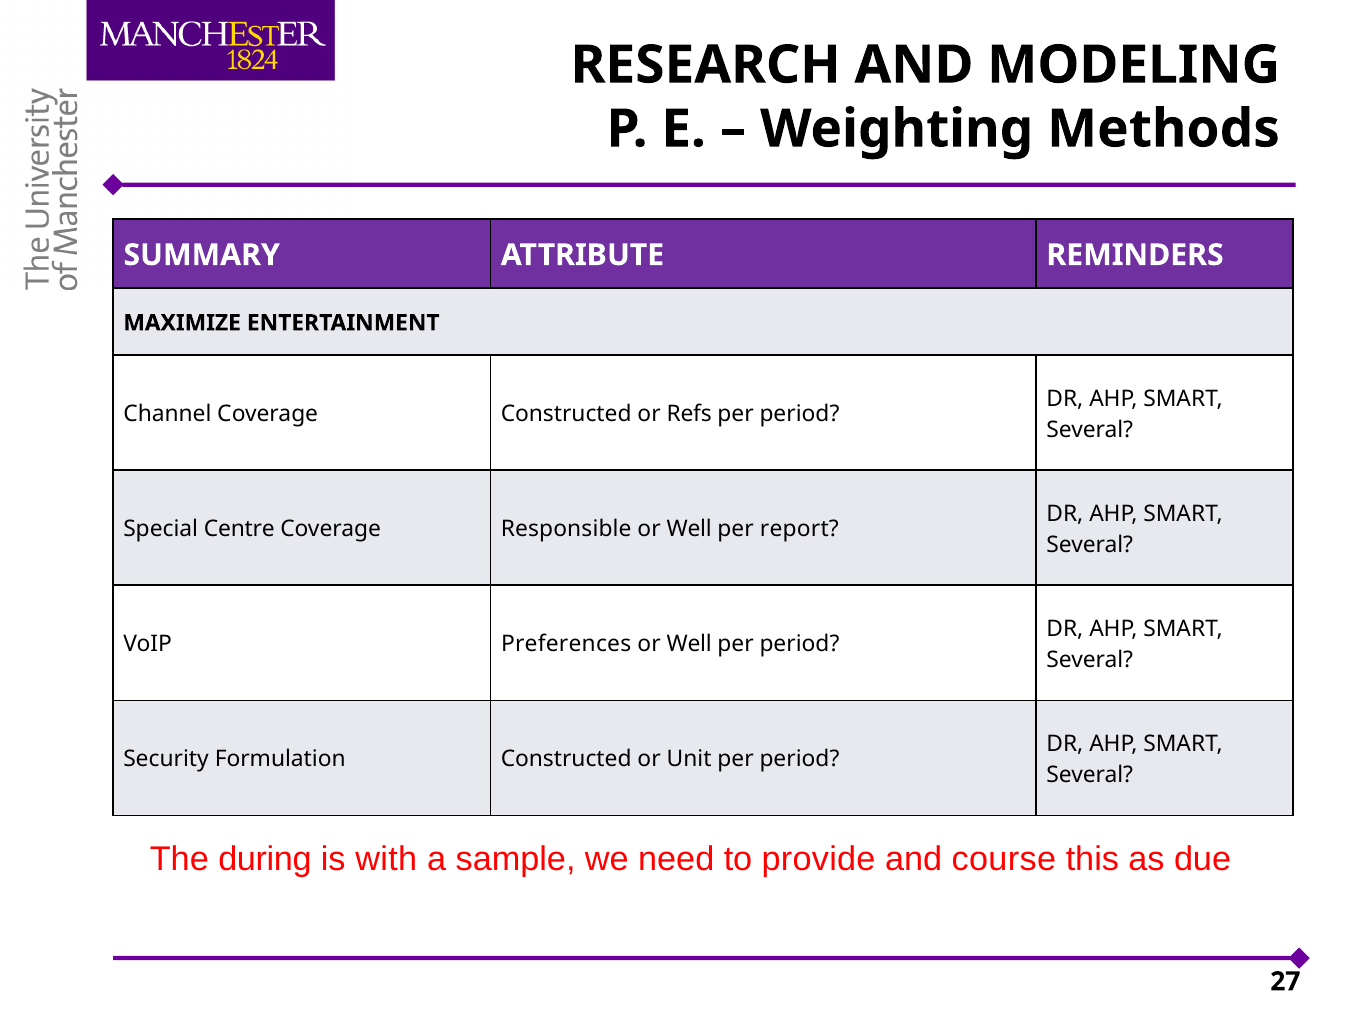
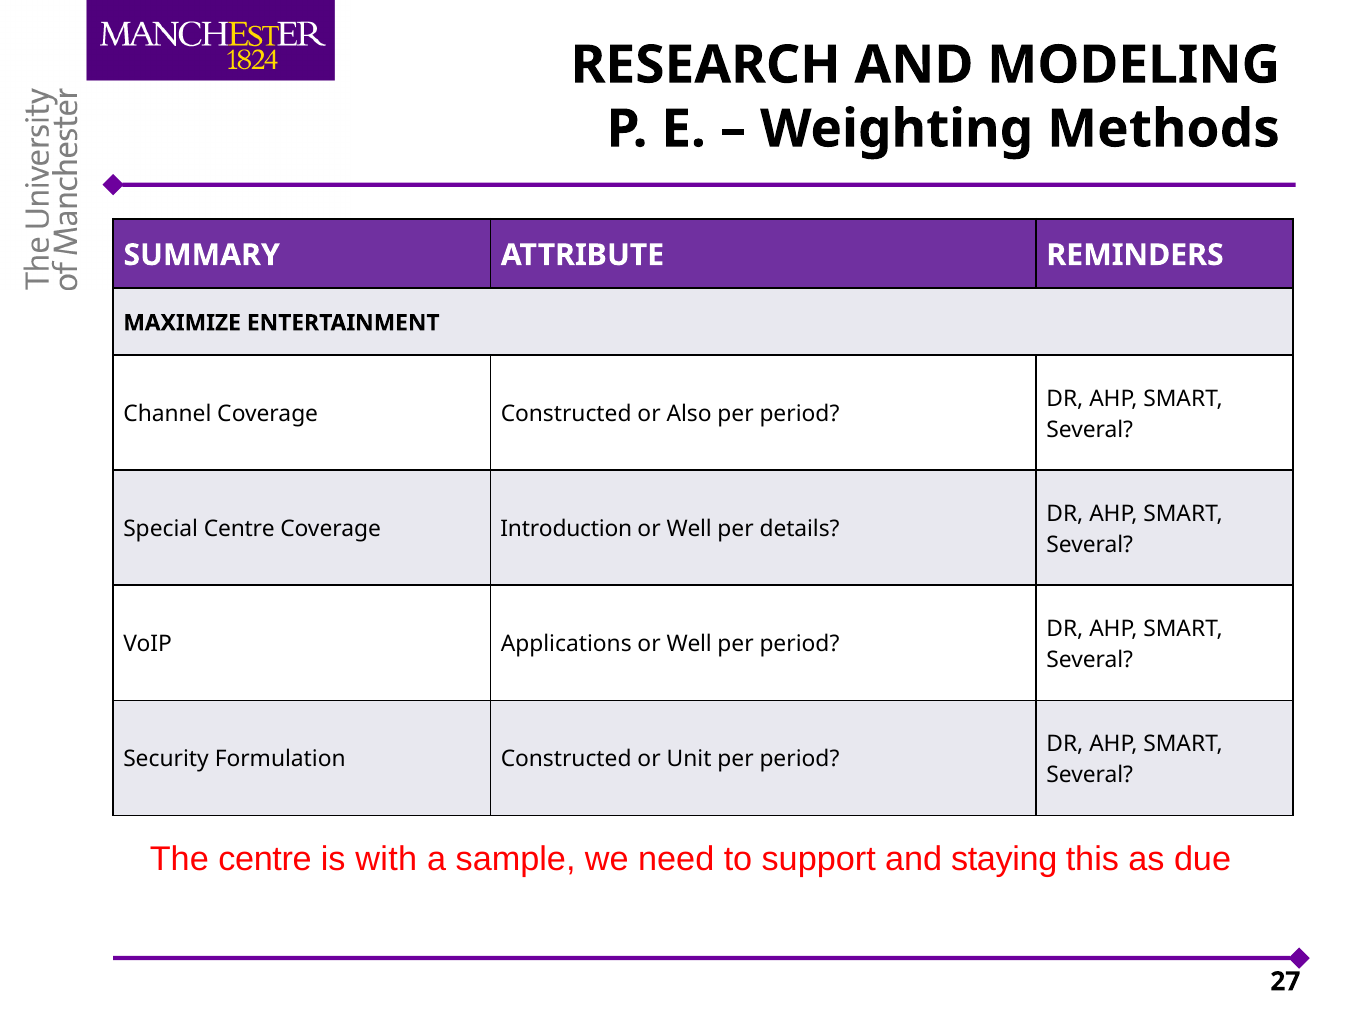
Refs: Refs -> Also
Responsible: Responsible -> Introduction
report: report -> details
Preferences: Preferences -> Applications
The during: during -> centre
provide: provide -> support
course: course -> staying
